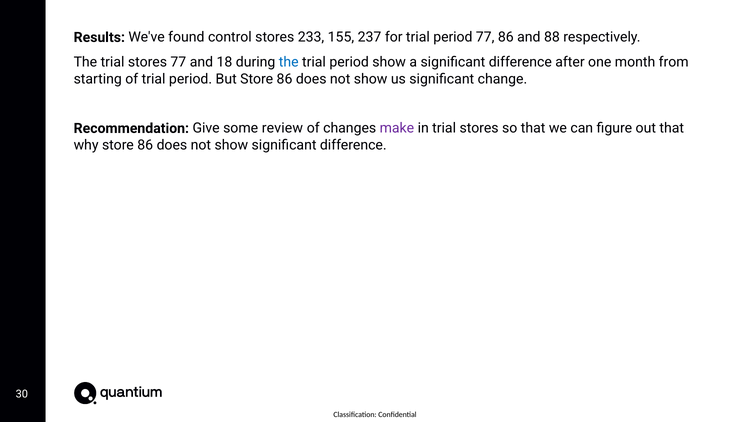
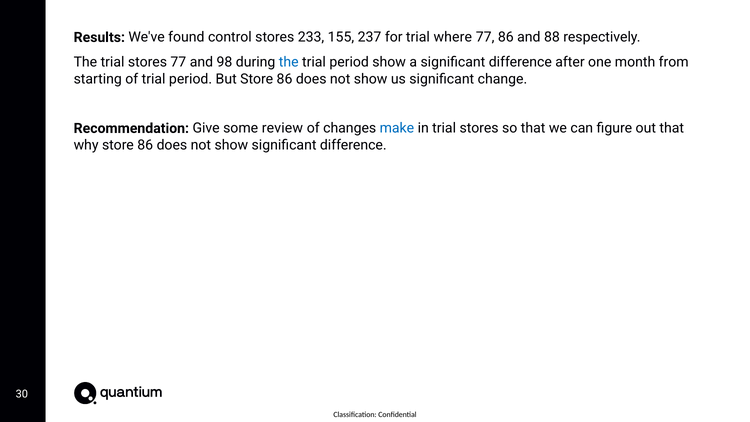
for trial period: period -> where
18: 18 -> 98
make colour: purple -> blue
